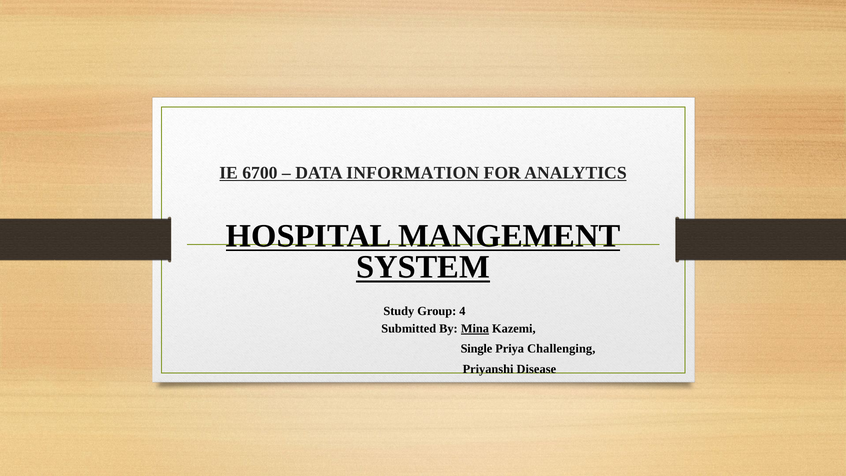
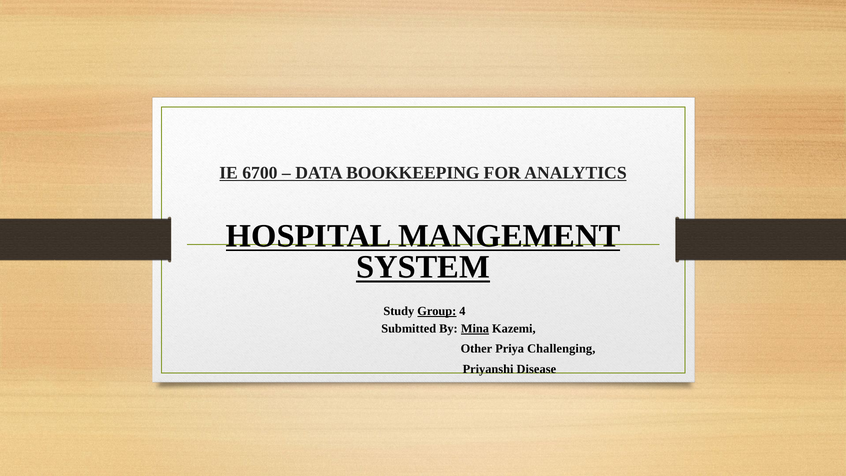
INFORMATION: INFORMATION -> BOOKKEEPING
Group underline: none -> present
Single: Single -> Other
